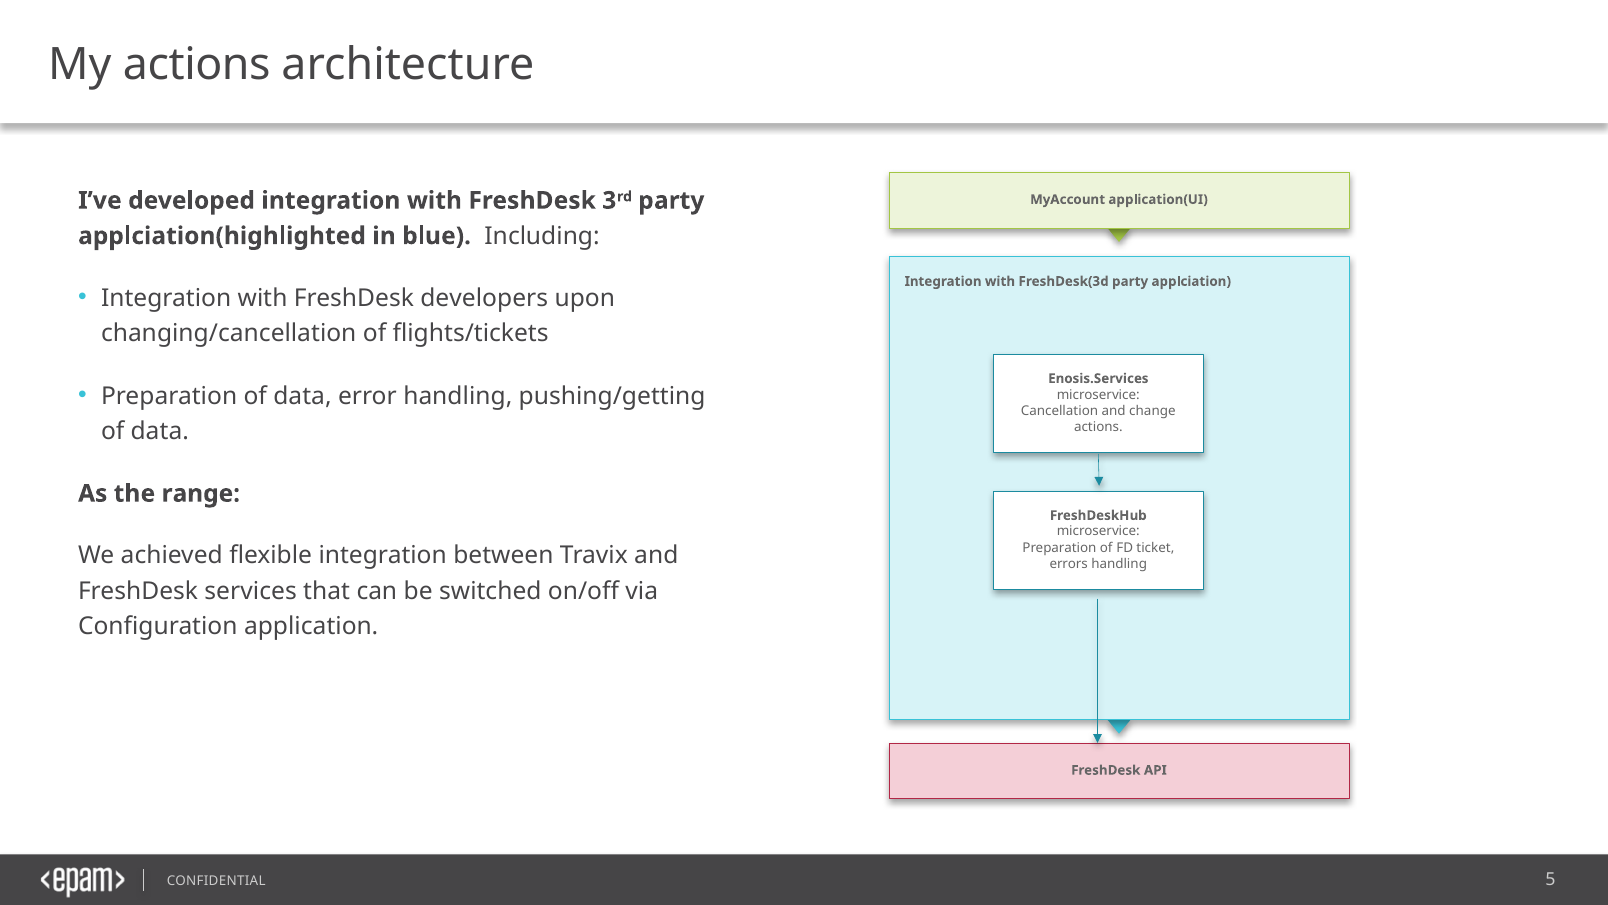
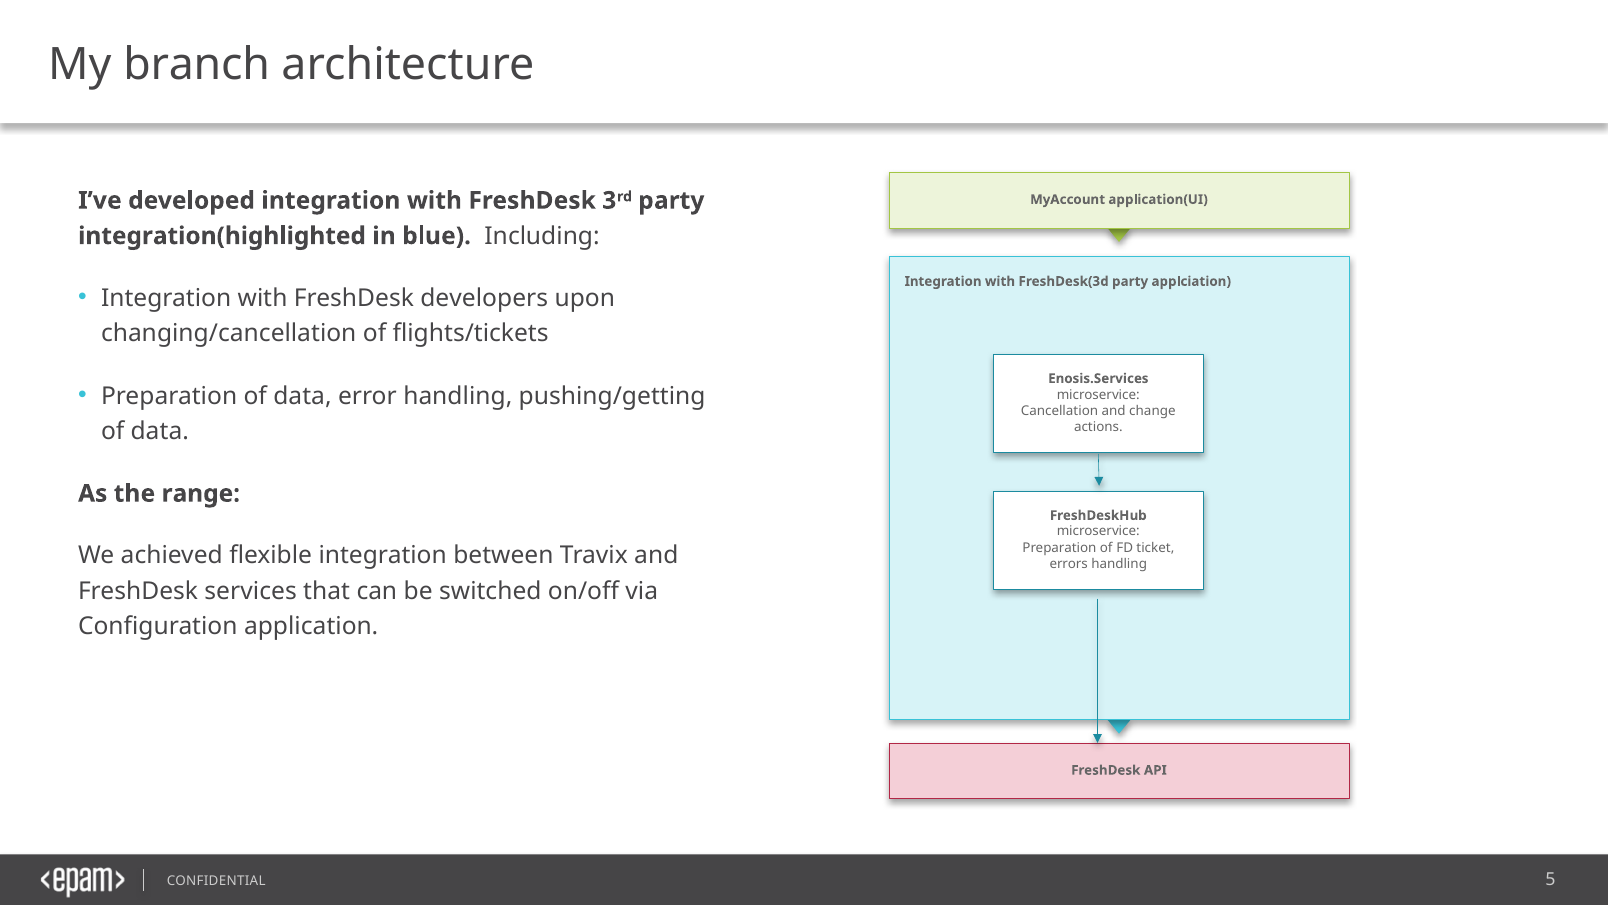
My actions: actions -> branch
applciation(highlighted: applciation(highlighted -> integration(highlighted
